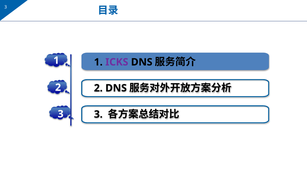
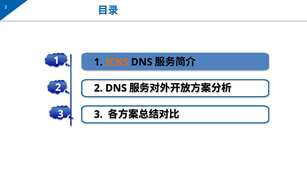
ICKS colour: purple -> orange
